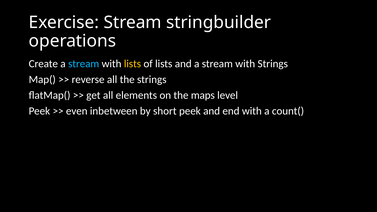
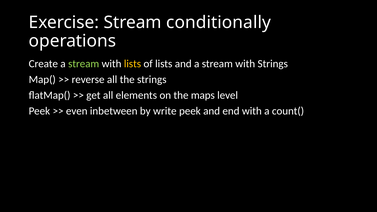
stringbuilder: stringbuilder -> conditionally
stream at (84, 64) colour: light blue -> light green
short: short -> write
